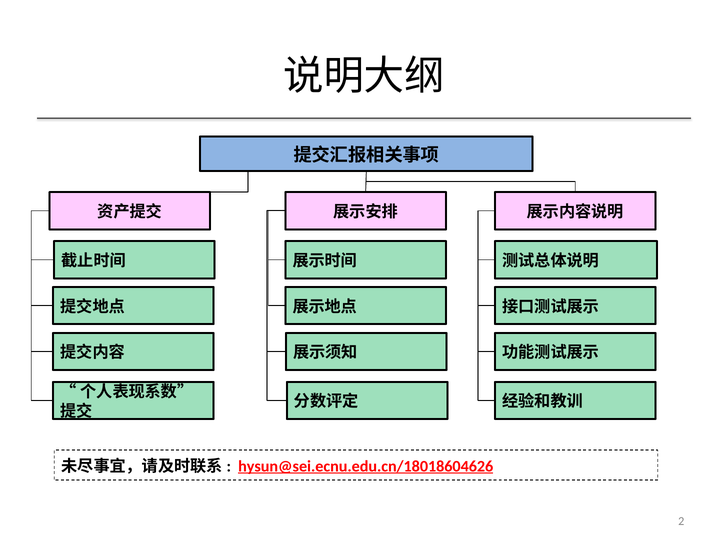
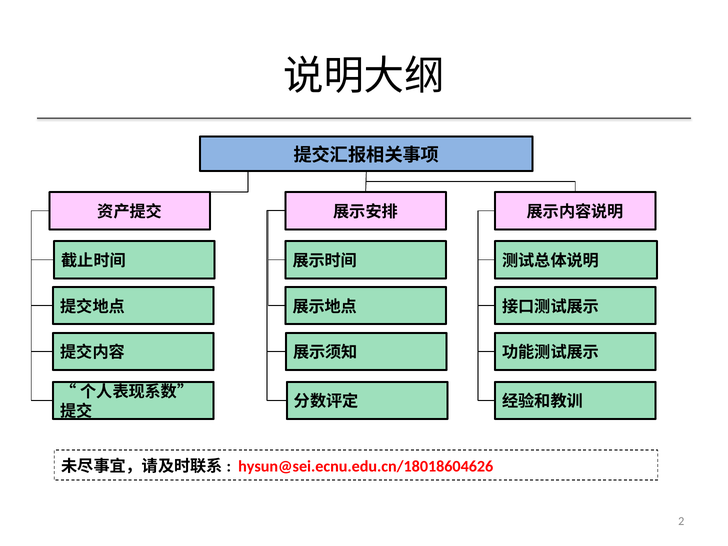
hysun@sei.ecnu.edu.cn/18018604626 underline: present -> none
